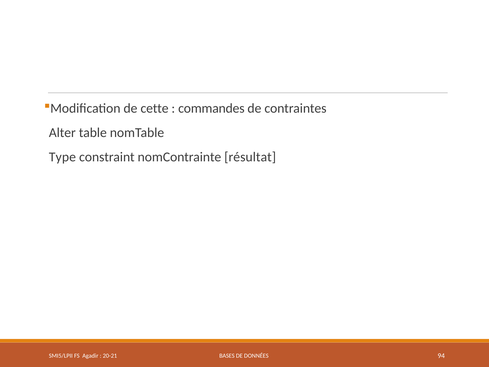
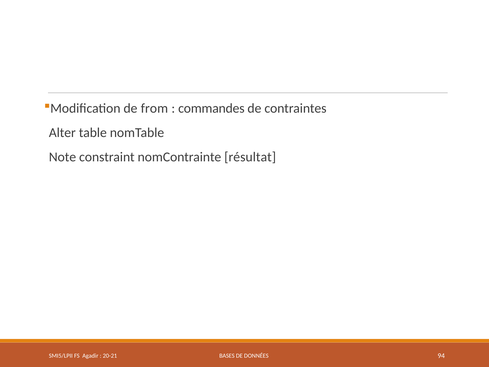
cette: cette -> from
Type: Type -> Note
